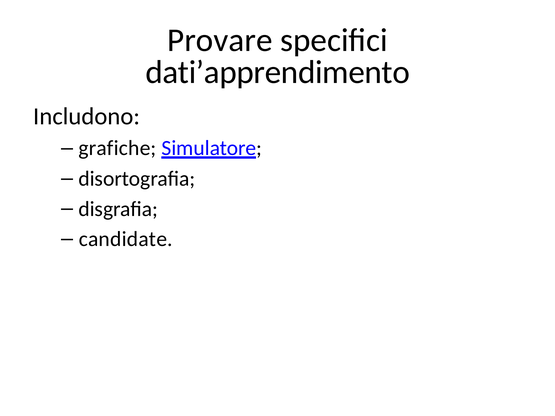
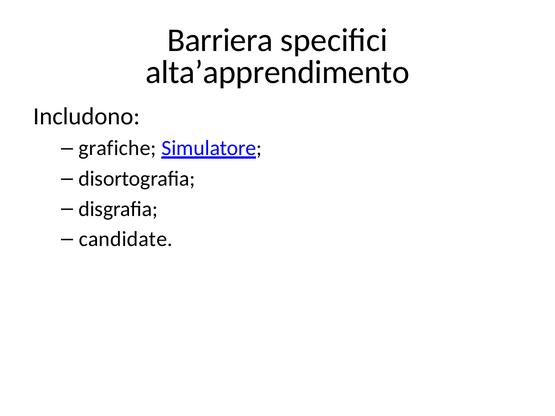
Provare: Provare -> Barriera
dati’apprendimento: dati’apprendimento -> alta’apprendimento
